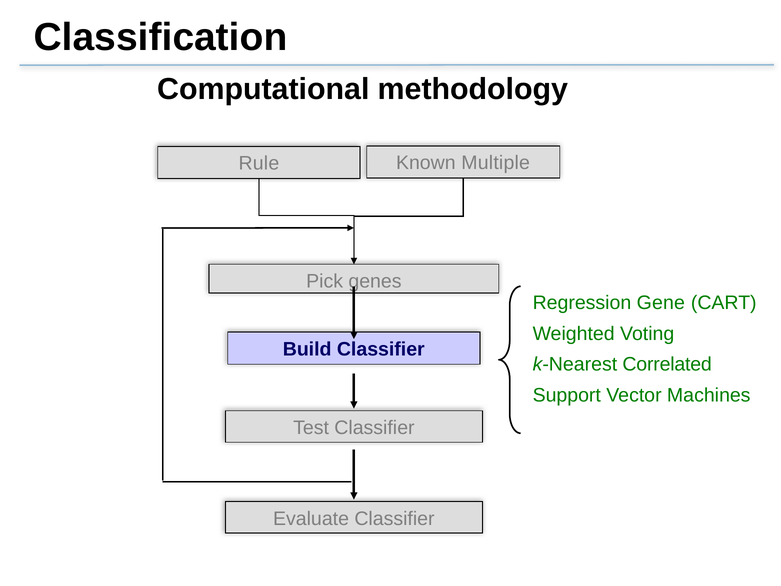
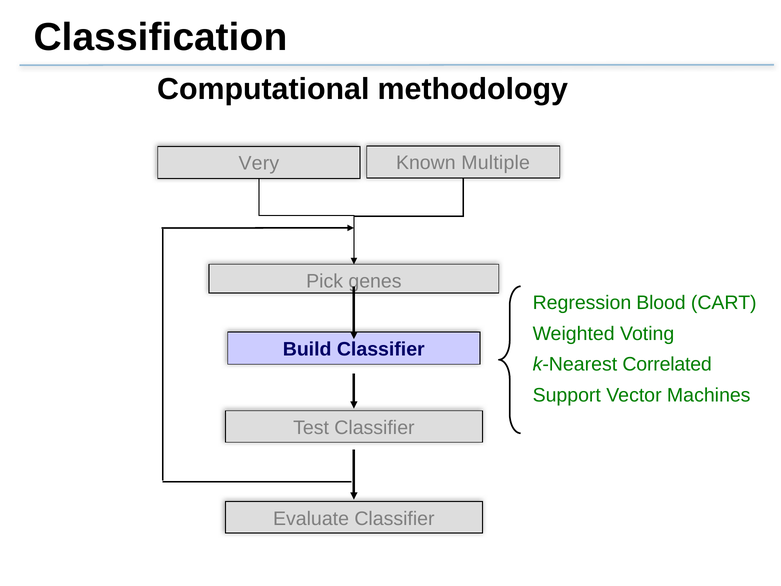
Rule: Rule -> Very
Gene: Gene -> Blood
